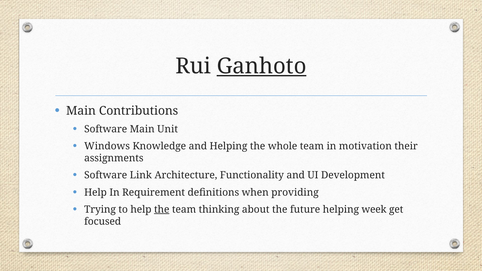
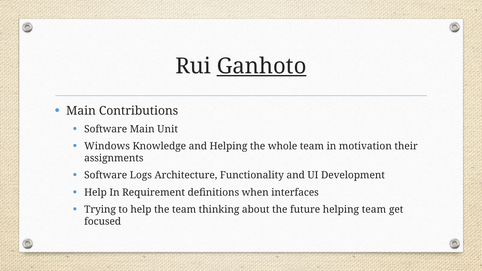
Link: Link -> Logs
providing: providing -> interfaces
the at (162, 210) underline: present -> none
helping week: week -> team
